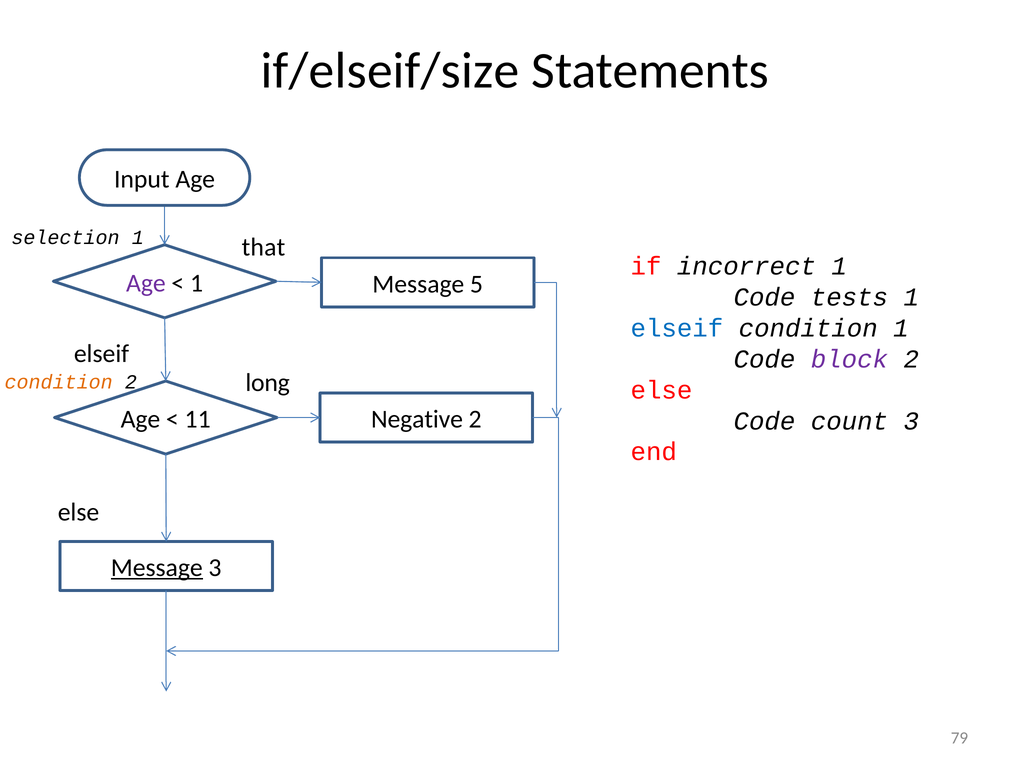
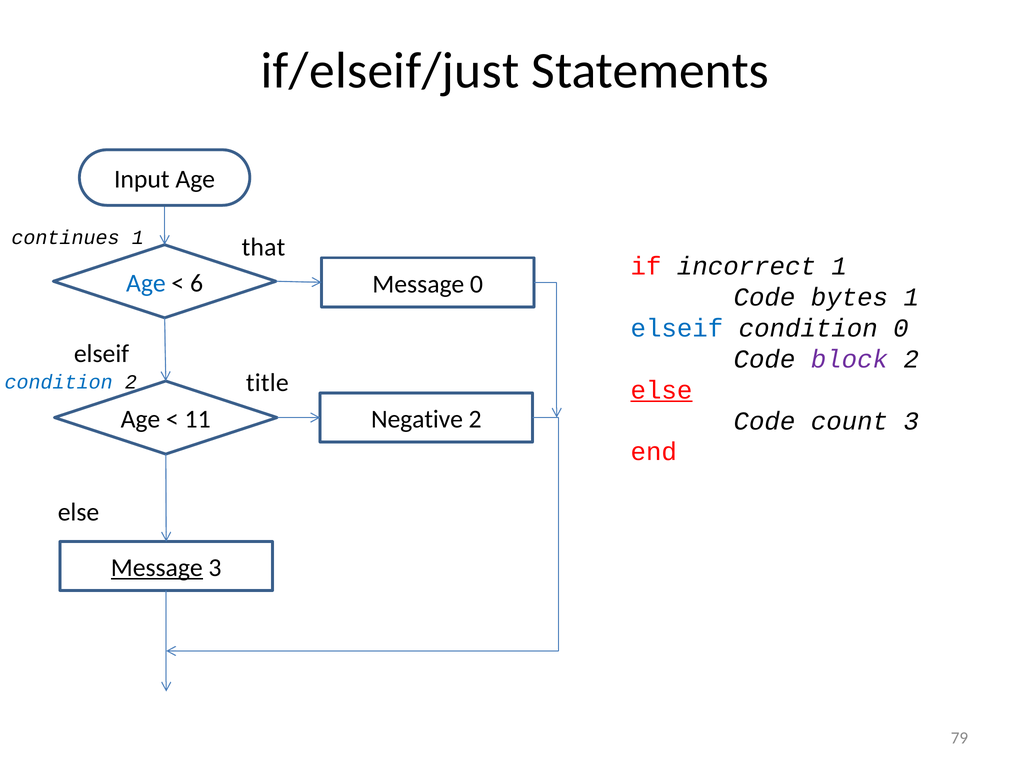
if/elseif/size: if/elseif/size -> if/elseif/just
selection: selection -> continues
Age at (146, 283) colour: purple -> blue
1 at (197, 283): 1 -> 6
Message 5: 5 -> 0
tests: tests -> bytes
condition 1: 1 -> 0
long: long -> title
condition at (59, 382) colour: orange -> blue
else at (661, 390) underline: none -> present
